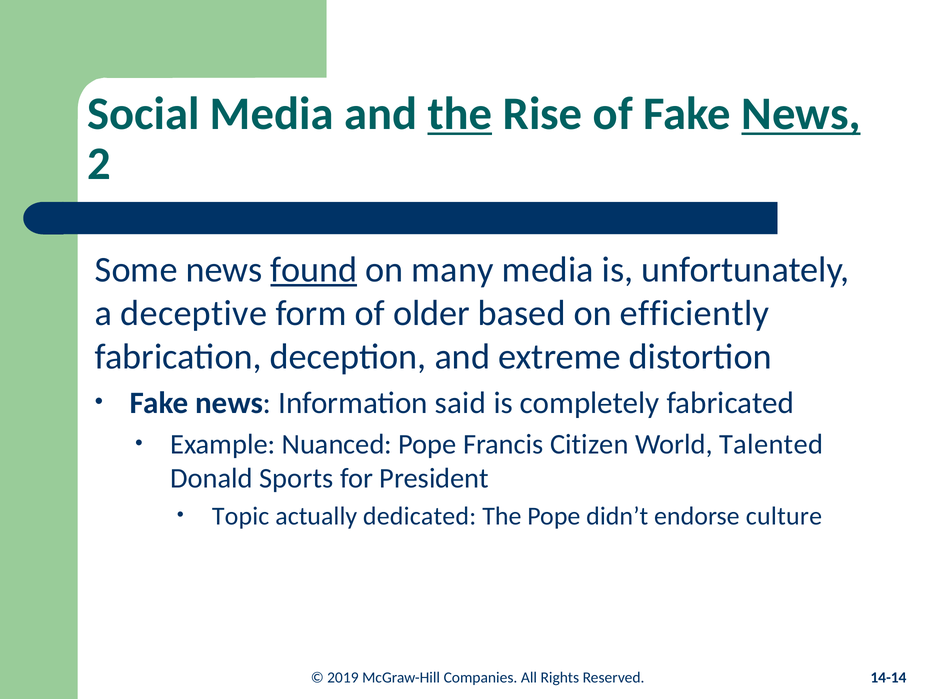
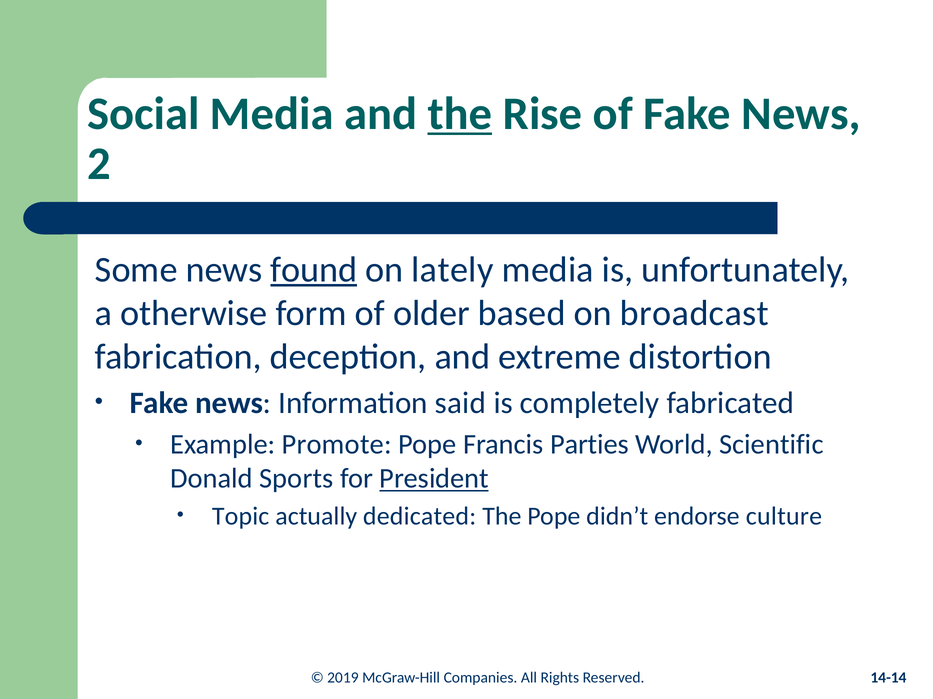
News at (801, 114) underline: present -> none
many: many -> lately
deceptive: deceptive -> otherwise
efficiently: efficiently -> broadcast
Nuanced: Nuanced -> Promote
Citizen: Citizen -> Parties
Talented: Talented -> Scientific
President underline: none -> present
